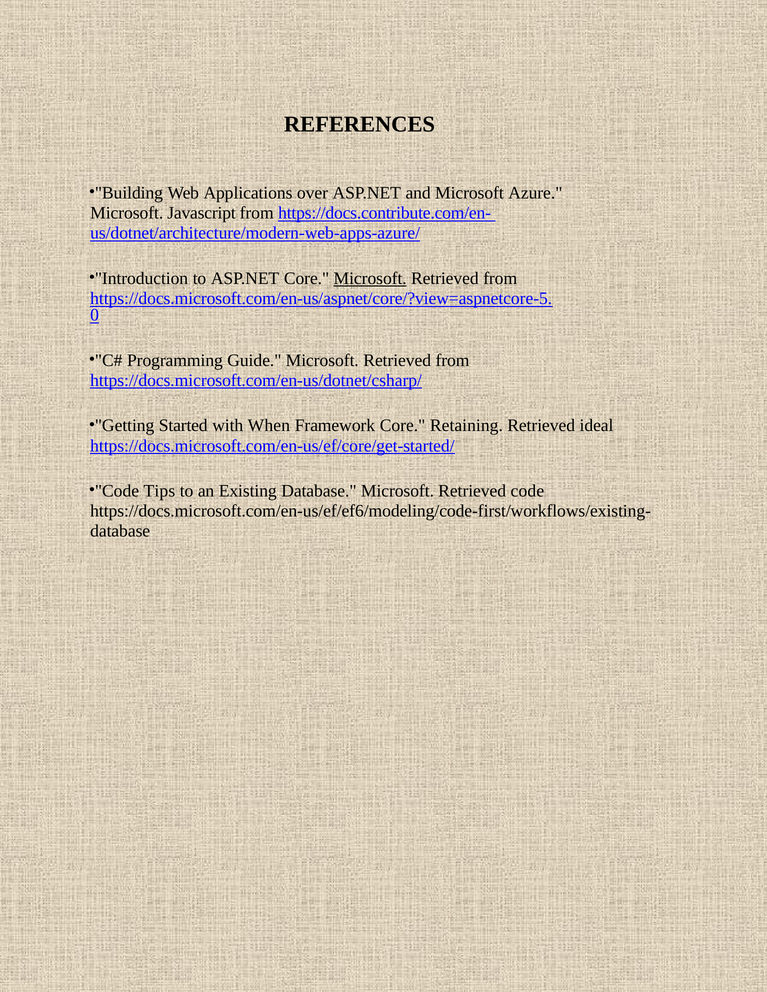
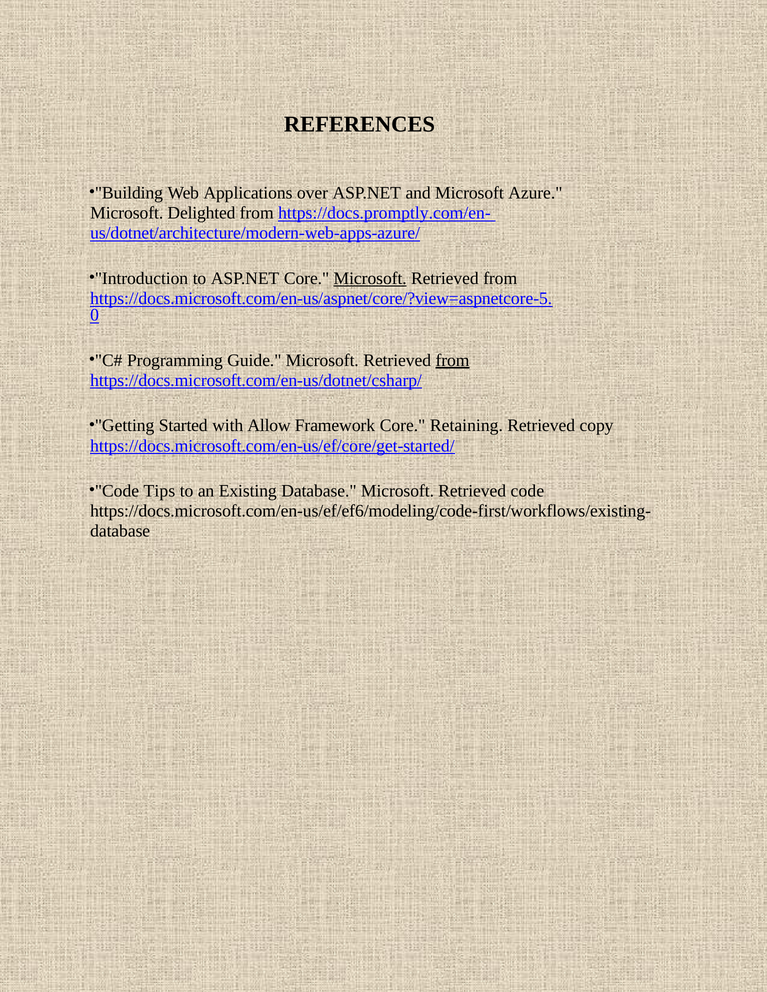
Javascript: Javascript -> Delighted
https://docs.contribute.com/en-: https://docs.contribute.com/en- -> https://docs.promptly.com/en-
from at (452, 360) underline: none -> present
When: When -> Allow
ideal: ideal -> copy
